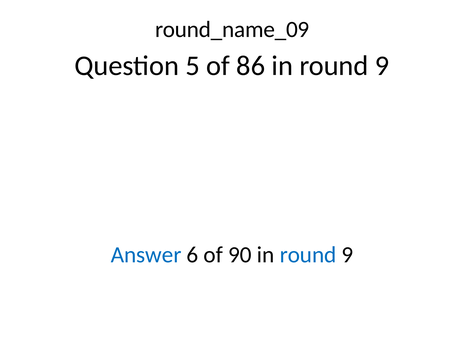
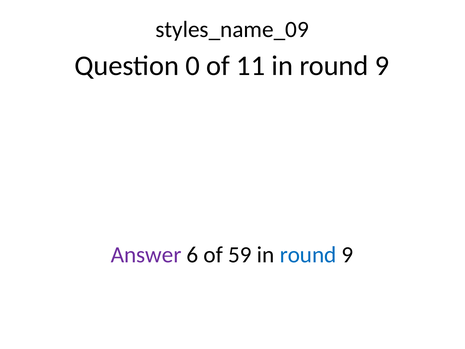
round_name_09: round_name_09 -> styles_name_09
5: 5 -> 0
86: 86 -> 11
Answer colour: blue -> purple
90: 90 -> 59
